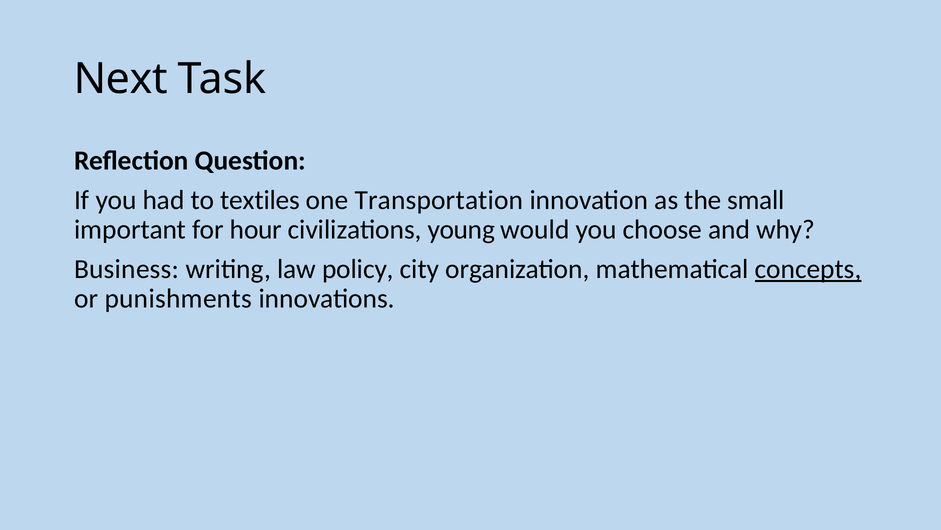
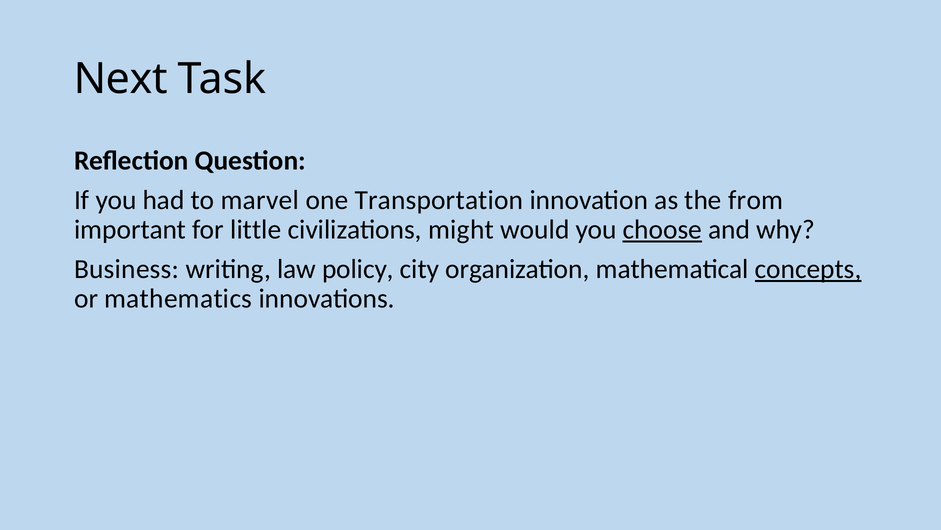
textiles: textiles -> marvel
small: small -> from
hour: hour -> little
young: young -> might
choose underline: none -> present
punishments: punishments -> mathematics
